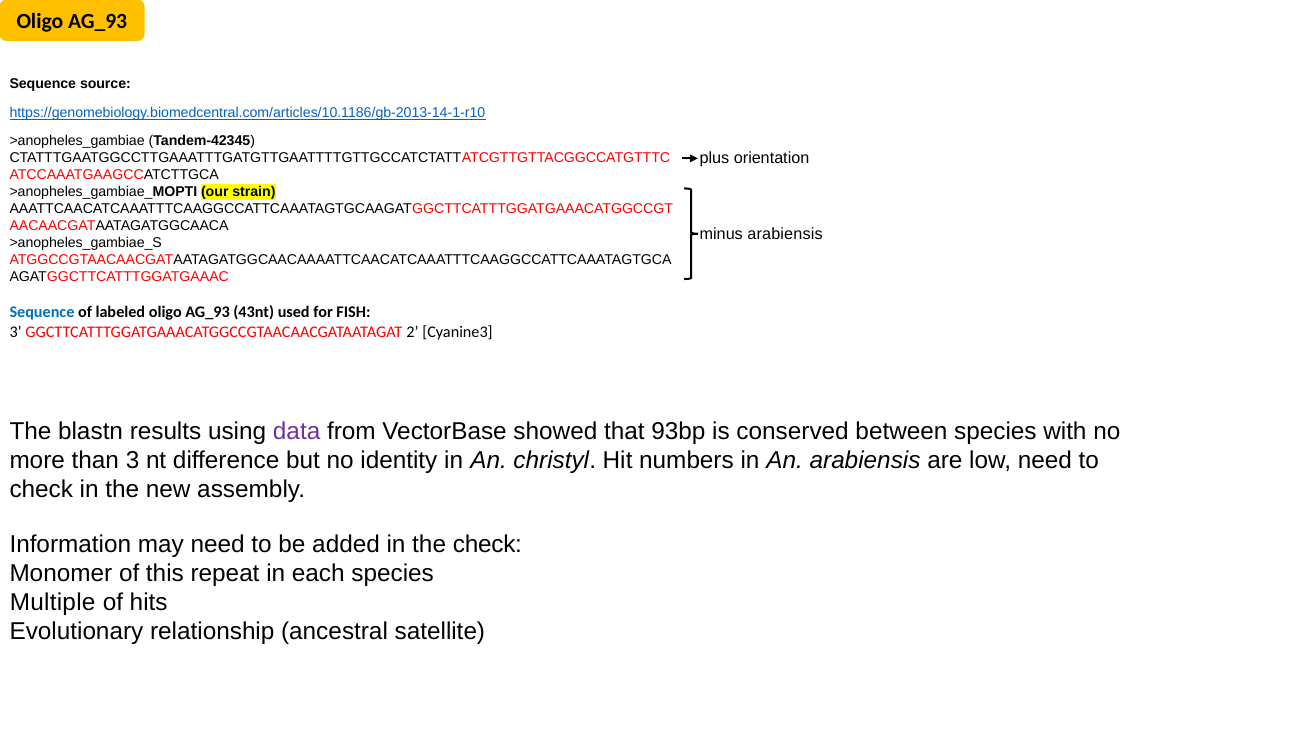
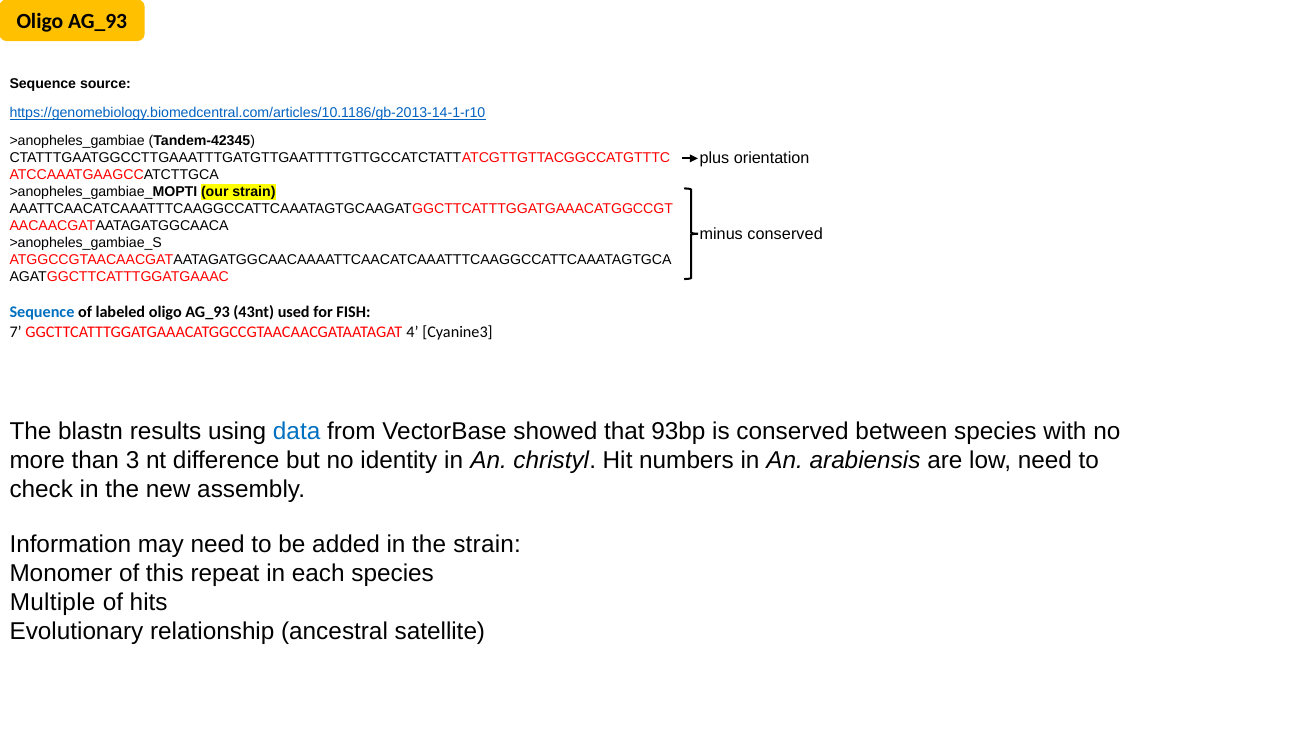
minus arabiensis: arabiensis -> conserved
3 at (16, 332): 3 -> 7
2: 2 -> 4
data colour: purple -> blue
the check: check -> strain
